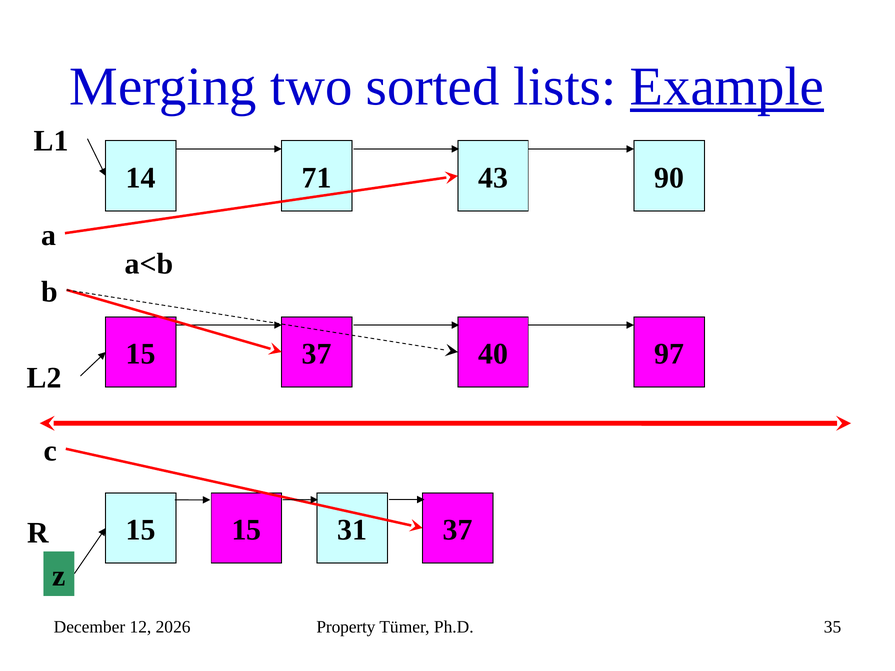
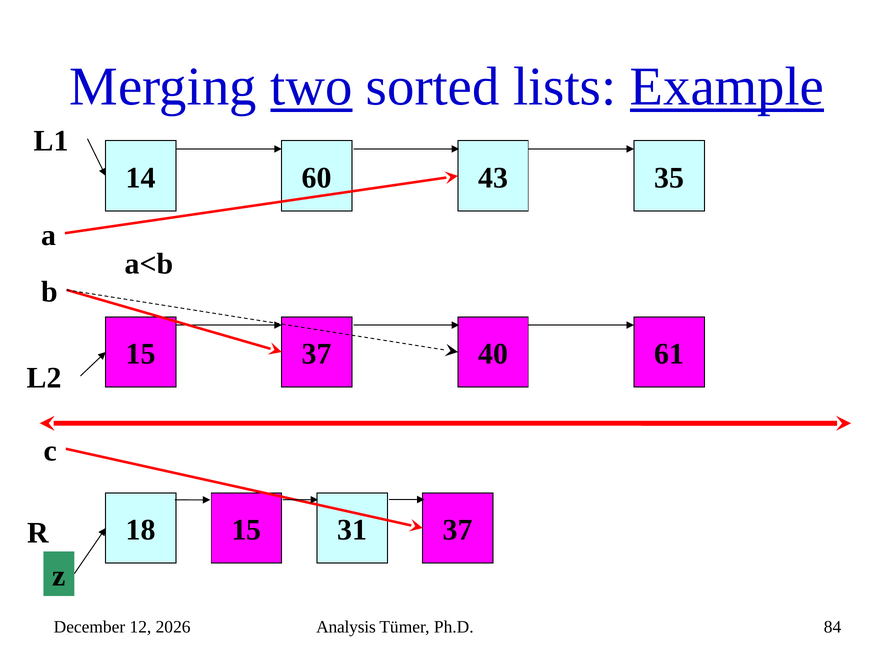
two underline: none -> present
71: 71 -> 60
90: 90 -> 35
97: 97 -> 61
R 15: 15 -> 18
Property: Property -> Analysis
35: 35 -> 84
